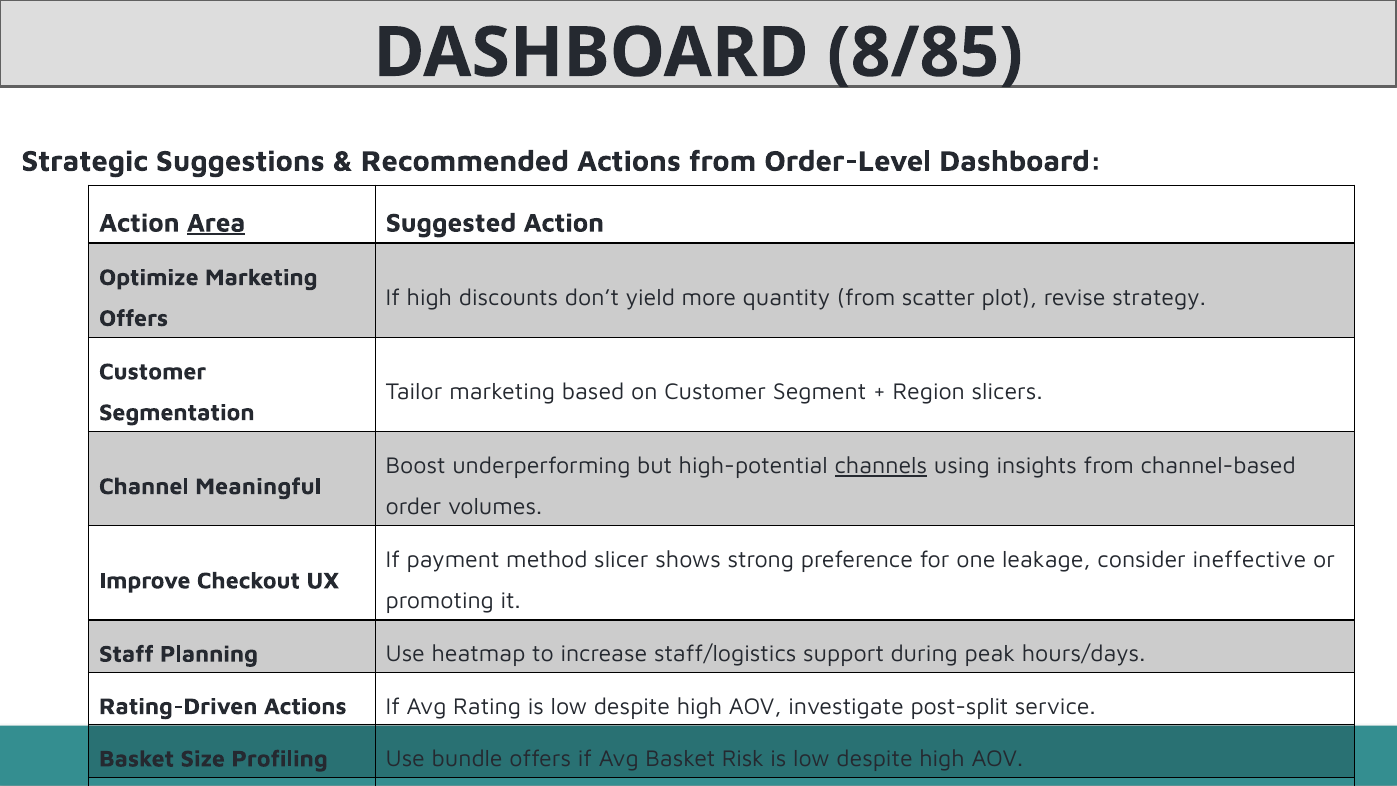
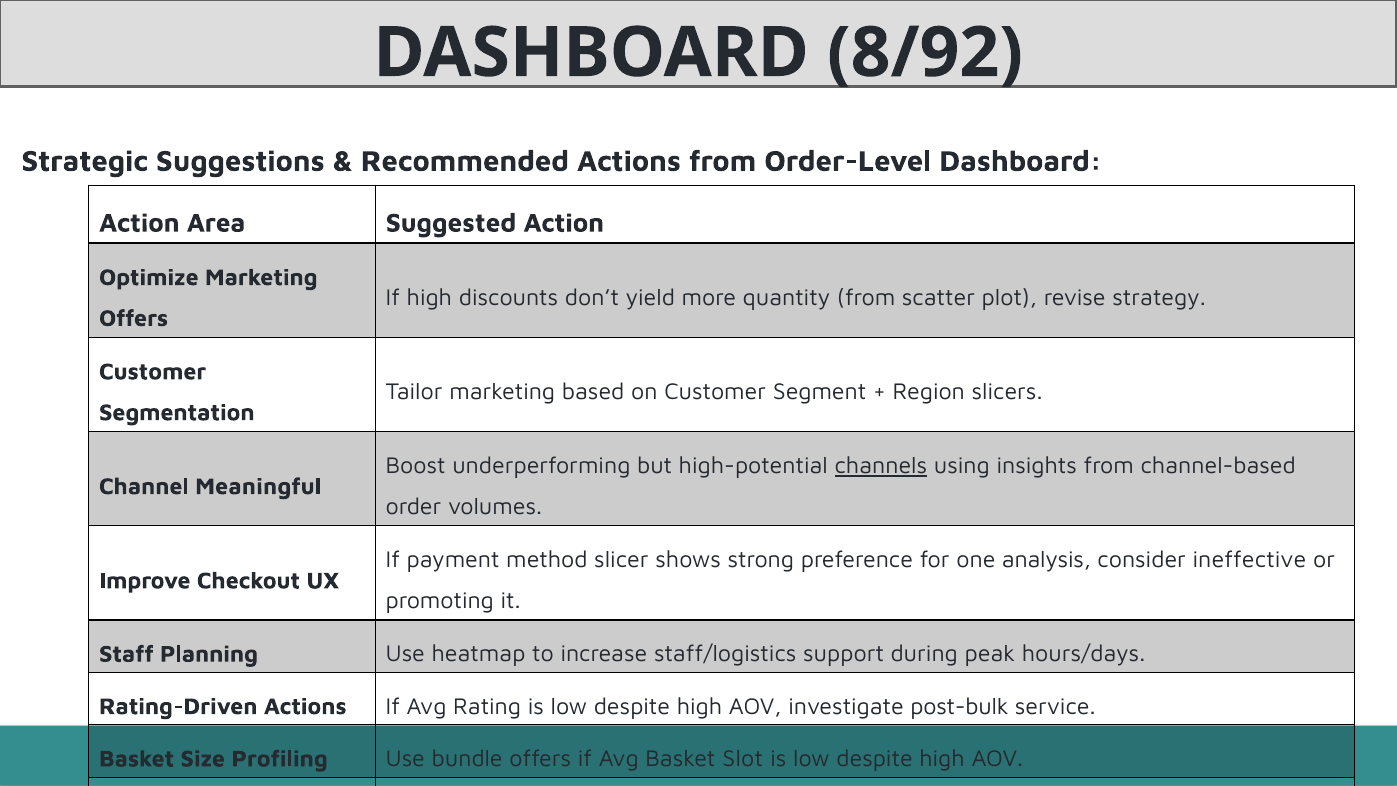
8/85: 8/85 -> 8/92
Area underline: present -> none
leakage: leakage -> analysis
post-split: post-split -> post-bulk
Risk: Risk -> Slot
